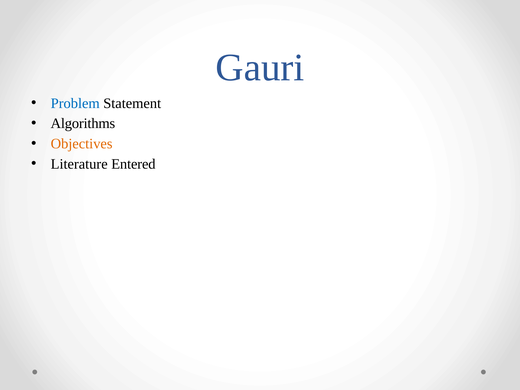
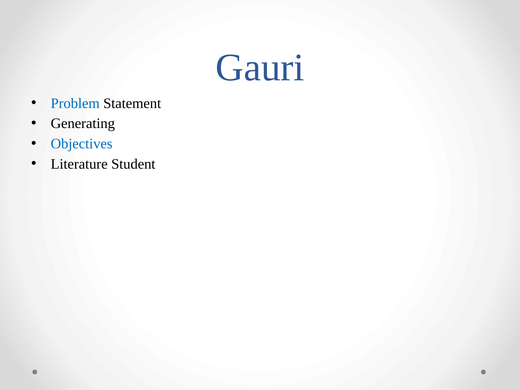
Algorithms: Algorithms -> Generating
Objectives colour: orange -> blue
Entered: Entered -> Student
